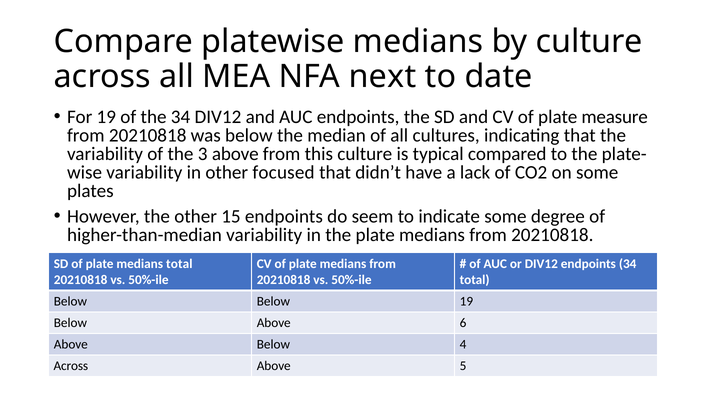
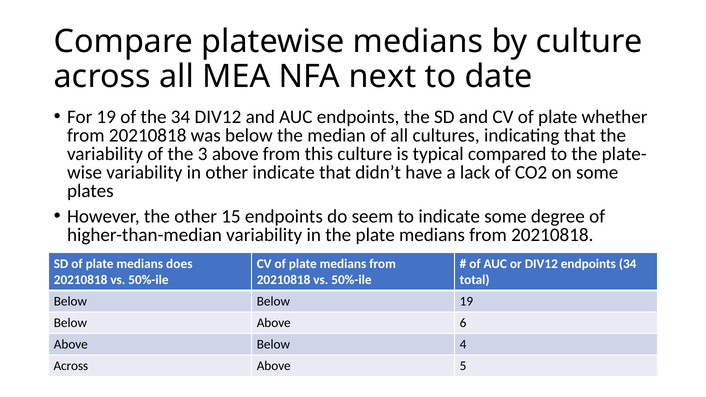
measure: measure -> whether
other focused: focused -> indicate
medians total: total -> does
